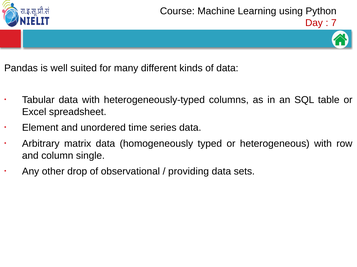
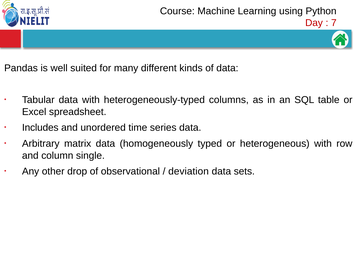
Element: Element -> Includes
providing: providing -> deviation
